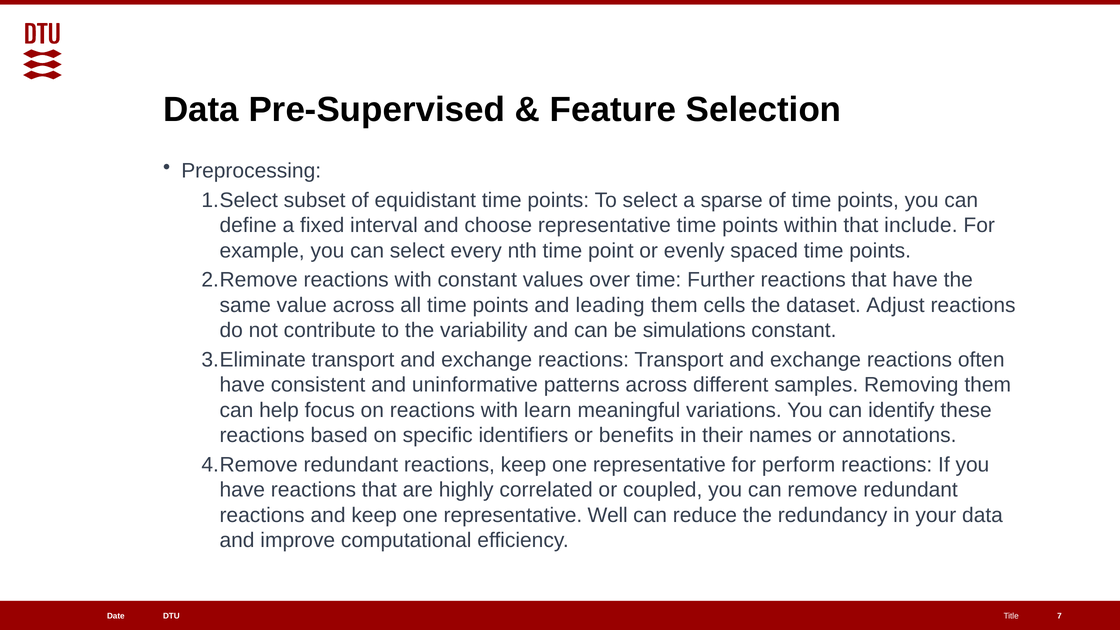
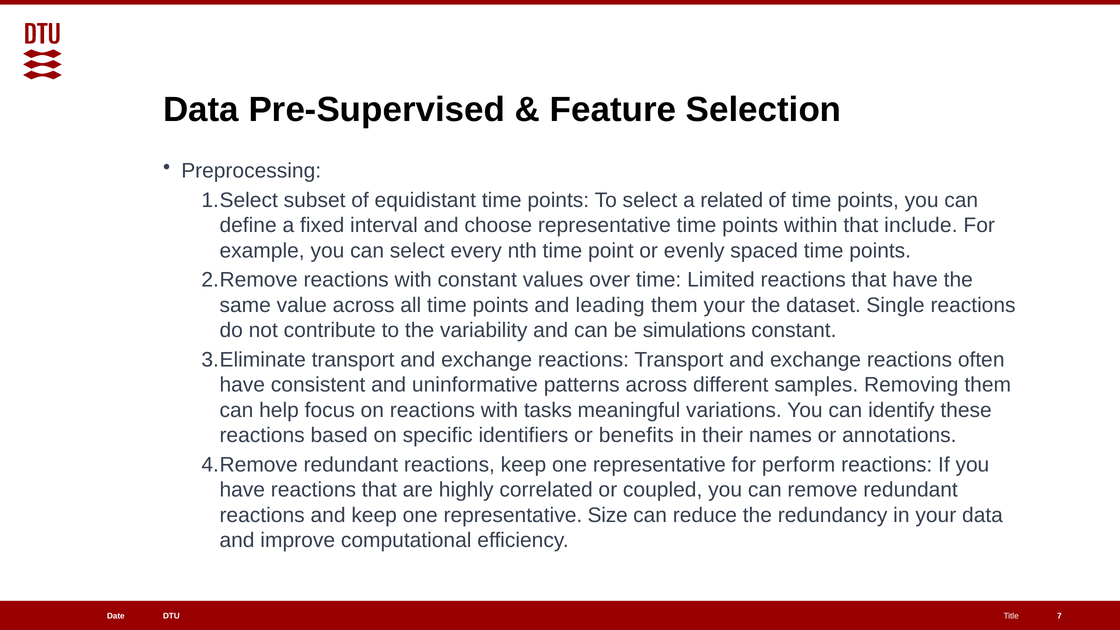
sparse: sparse -> related
Further: Further -> Limited
them cells: cells -> your
Adjust: Adjust -> Single
learn: learn -> tasks
Well: Well -> Size
